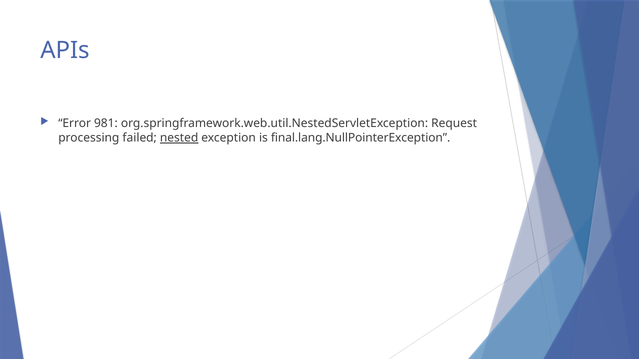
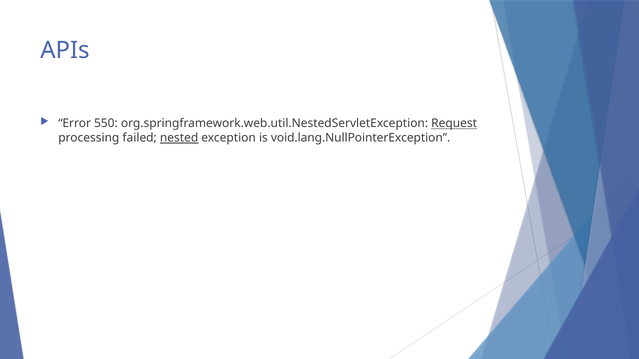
981: 981 -> 550
Request underline: none -> present
final.lang.NullPointerException: final.lang.NullPointerException -> void.lang.NullPointerException
